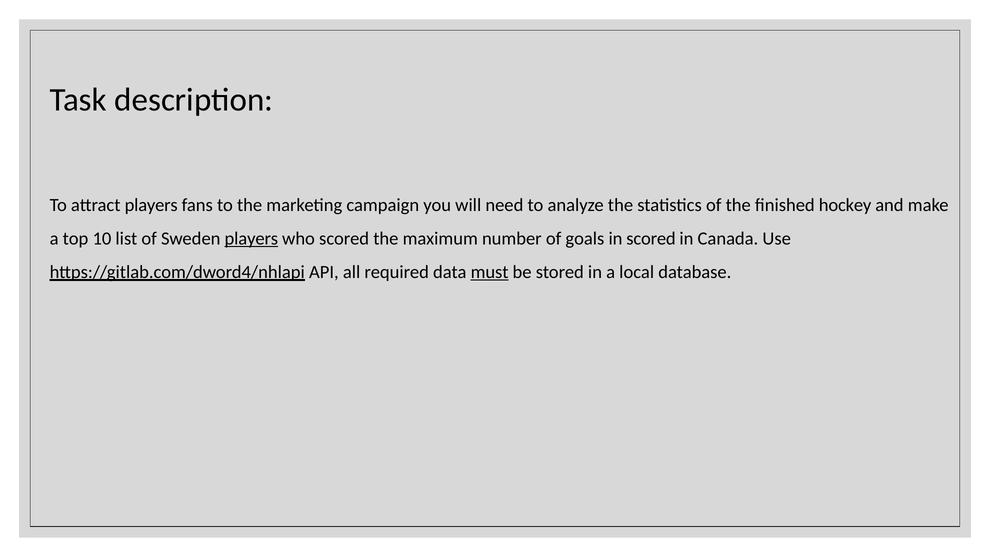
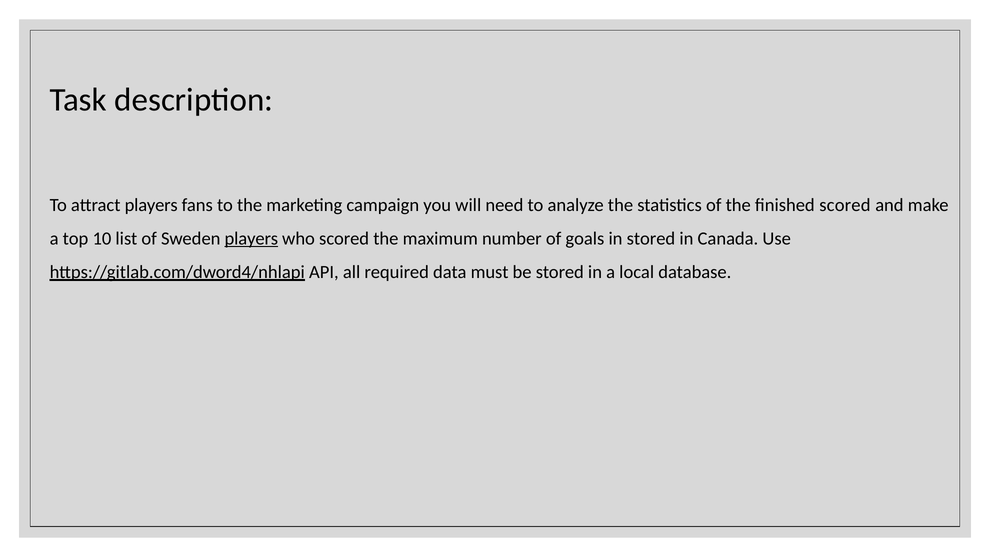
finished hockey: hockey -> scored
in scored: scored -> stored
must underline: present -> none
